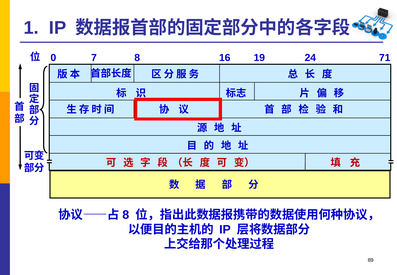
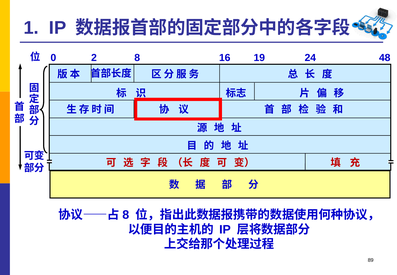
7: 7 -> 2
71: 71 -> 48
